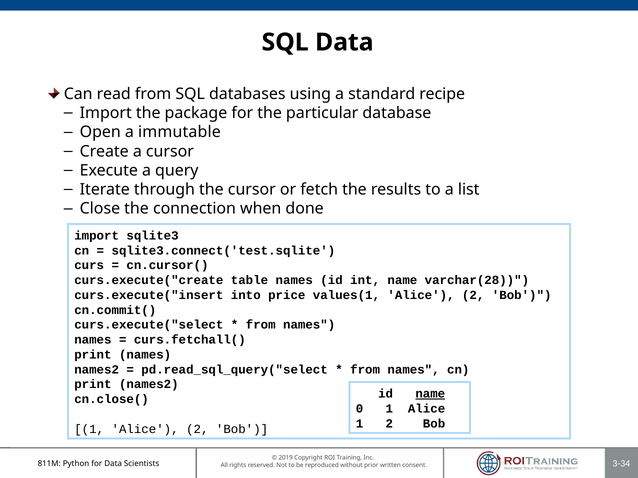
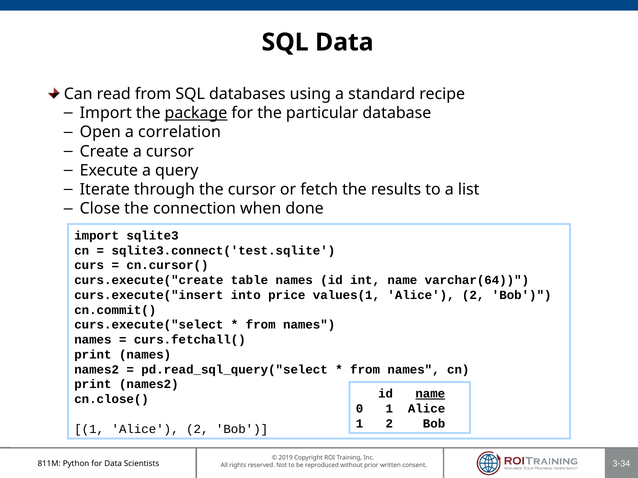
package underline: none -> present
immutable: immutable -> correlation
varchar(28: varchar(28 -> varchar(64
